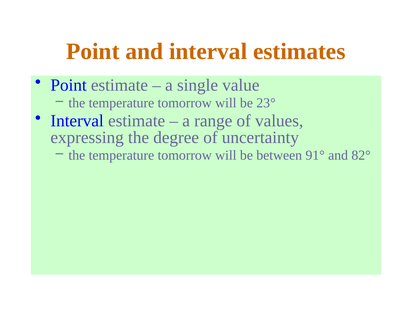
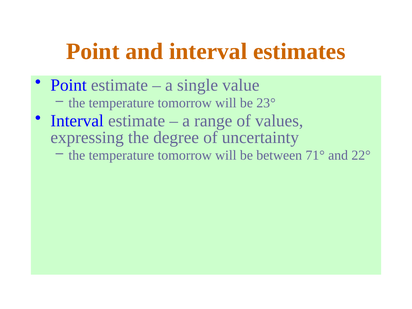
91°: 91° -> 71°
82°: 82° -> 22°
